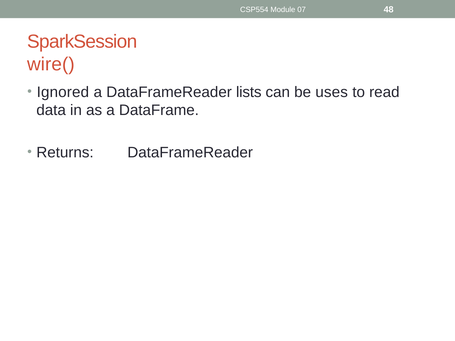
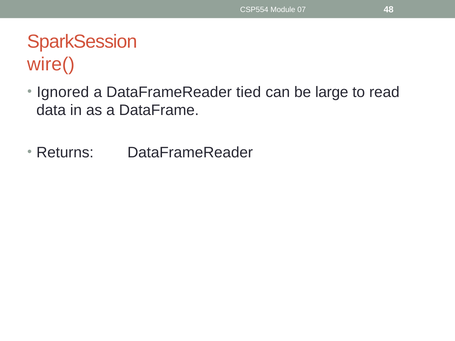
lists: lists -> tied
uses: uses -> large
